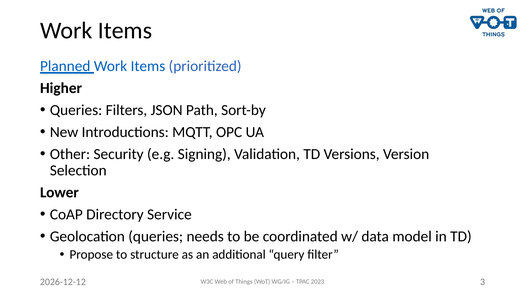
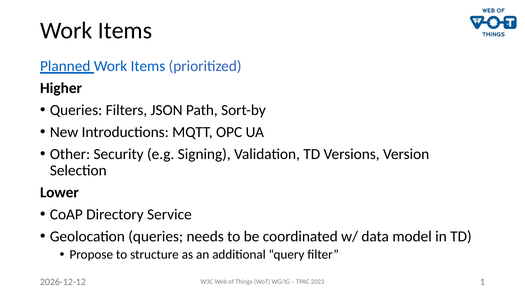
3: 3 -> 1
